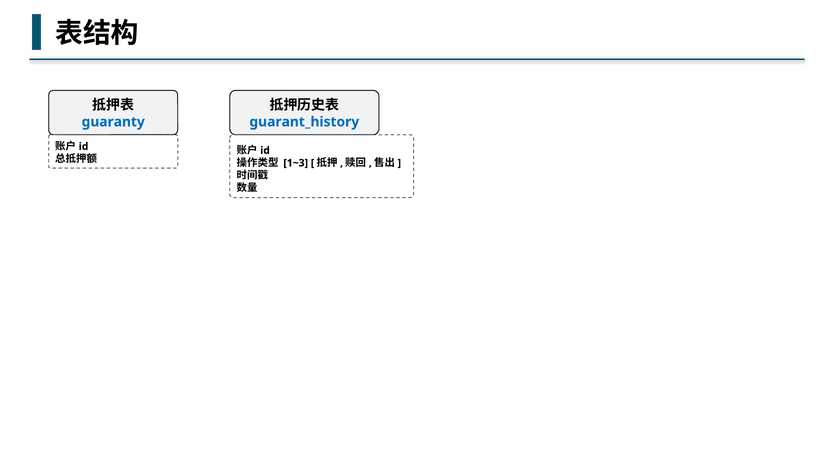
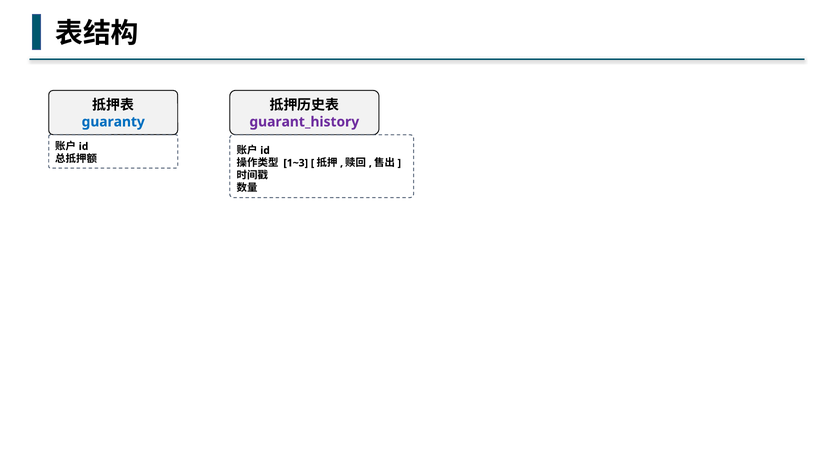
guarant_history colour: blue -> purple
